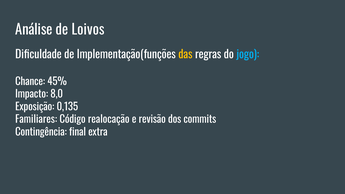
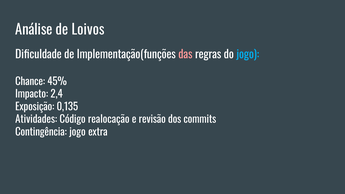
das colour: yellow -> pink
8,0: 8,0 -> 2,4
Familiares: Familiares -> Atividades
Contingência final: final -> jogo
